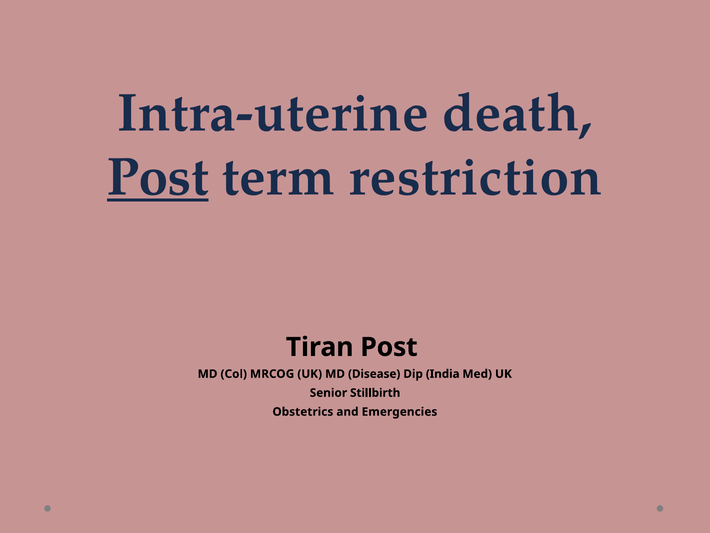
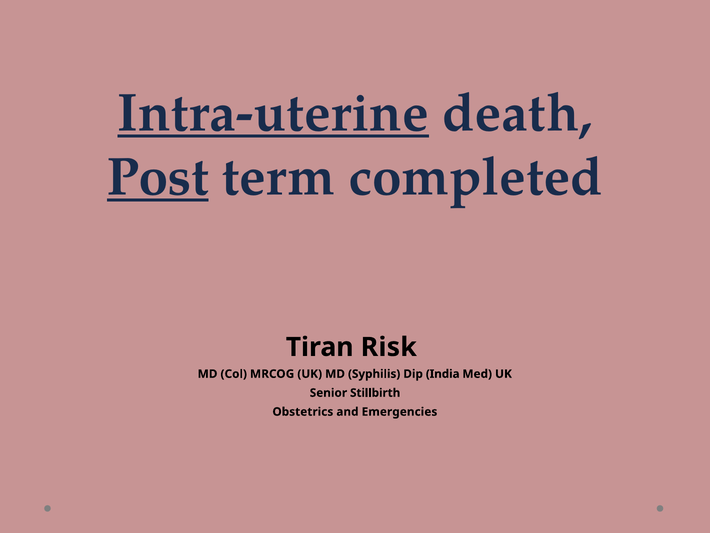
Intra-uterine underline: none -> present
restriction: restriction -> completed
Tiran Post: Post -> Risk
Disease: Disease -> Syphilis
